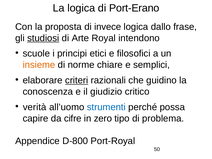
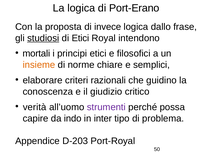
di Arte: Arte -> Etici
scuole: scuole -> mortali
criteri underline: present -> none
strumenti colour: blue -> purple
cifre: cifre -> indo
zero: zero -> inter
D-800: D-800 -> D-203
